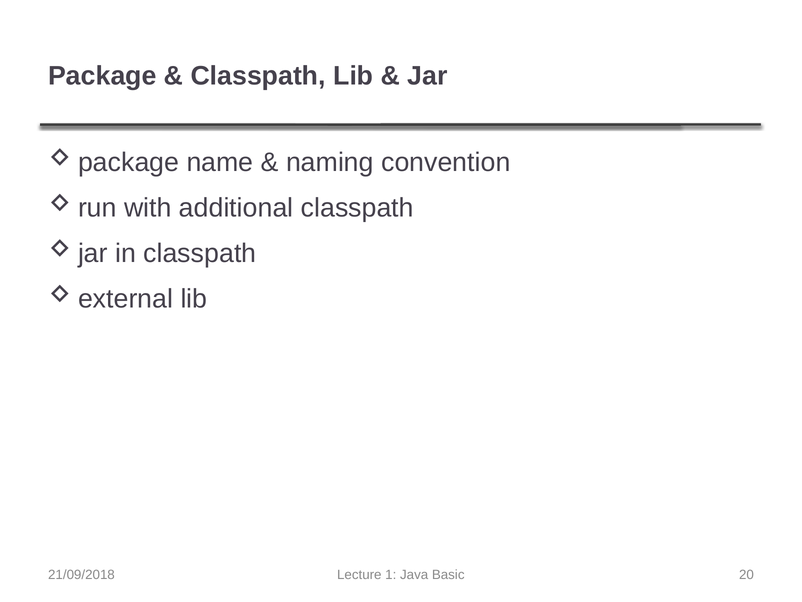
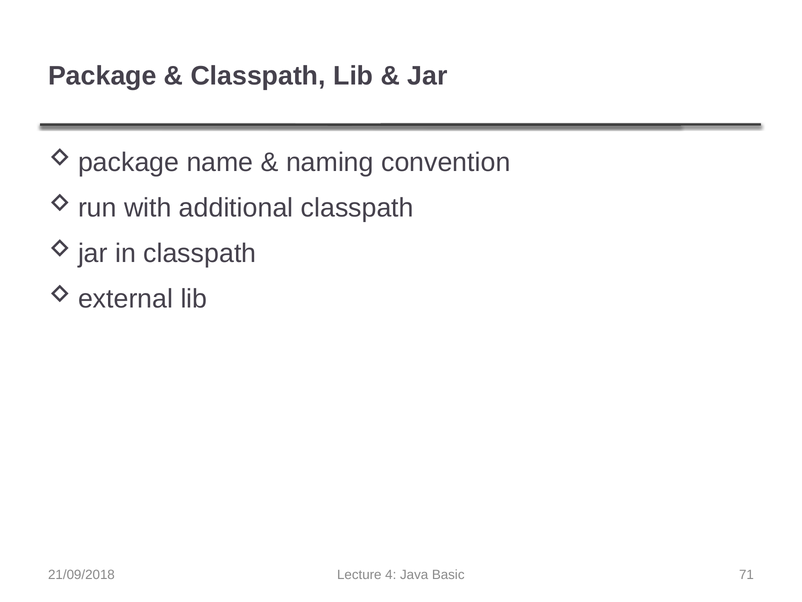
1: 1 -> 4
20: 20 -> 71
